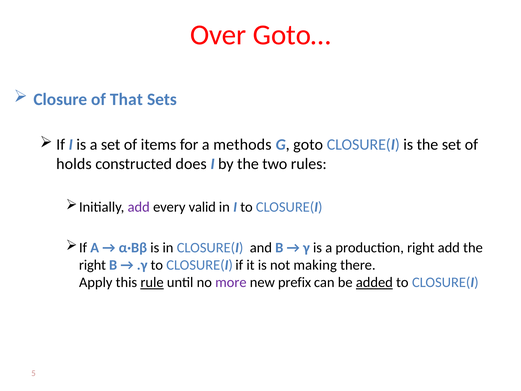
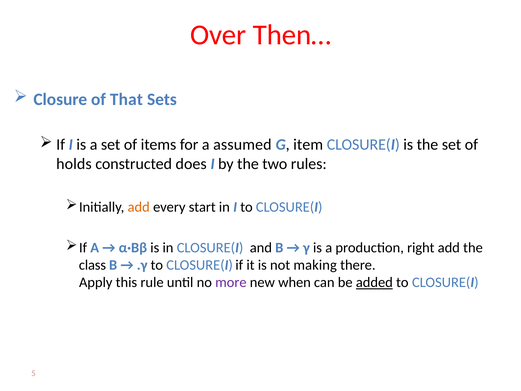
Goto…: Goto… -> Then…
methods: methods -> assumed
goto: goto -> item
add at (139, 207) colour: purple -> orange
valid: valid -> start
right at (92, 265): right -> class
rule underline: present -> none
prefix: prefix -> when
